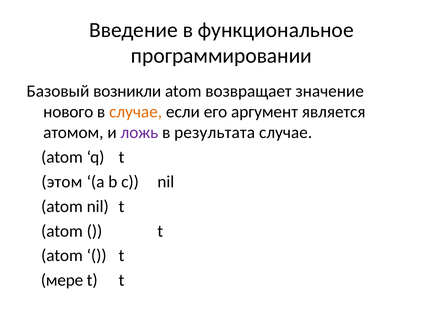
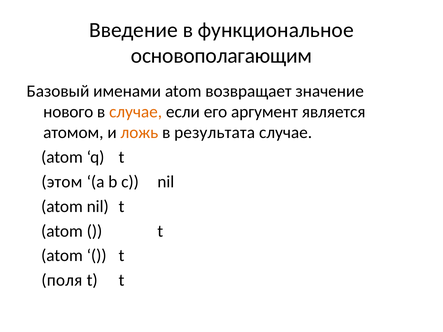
программировании: программировании -> основополагающим
возникли: возникли -> именами
ложь colour: purple -> orange
мере: мере -> поля
